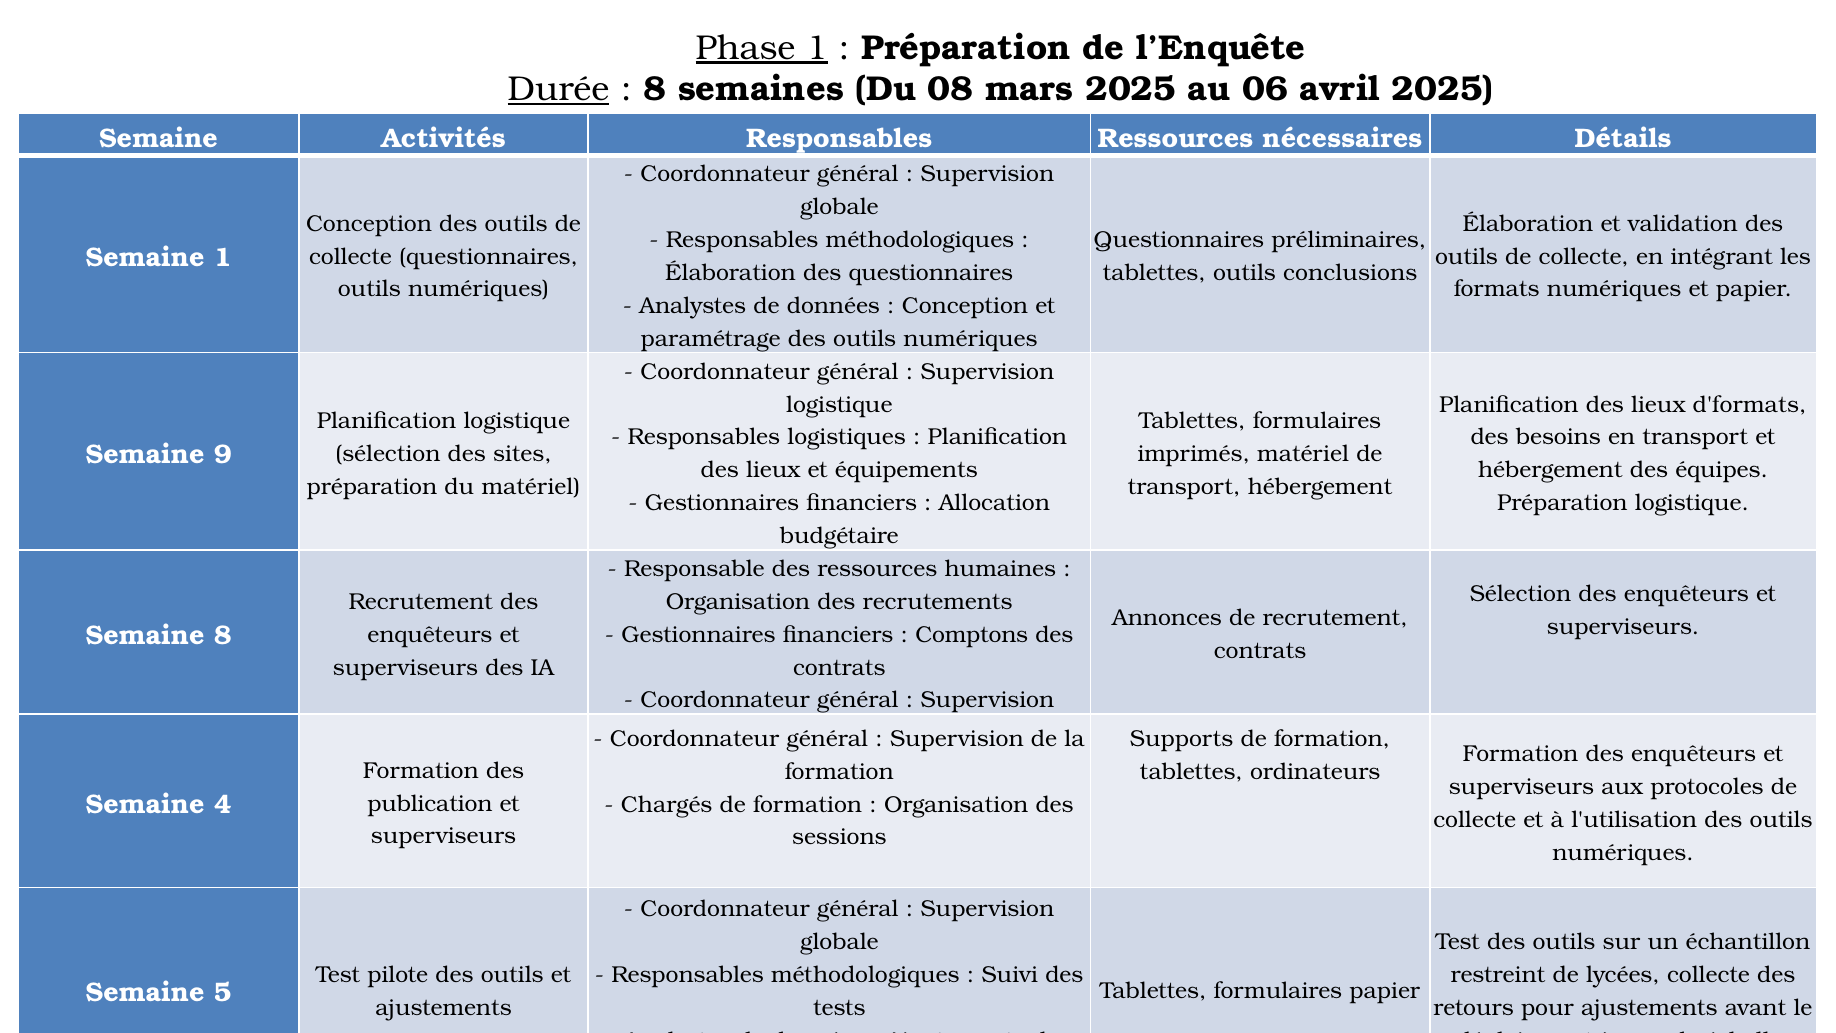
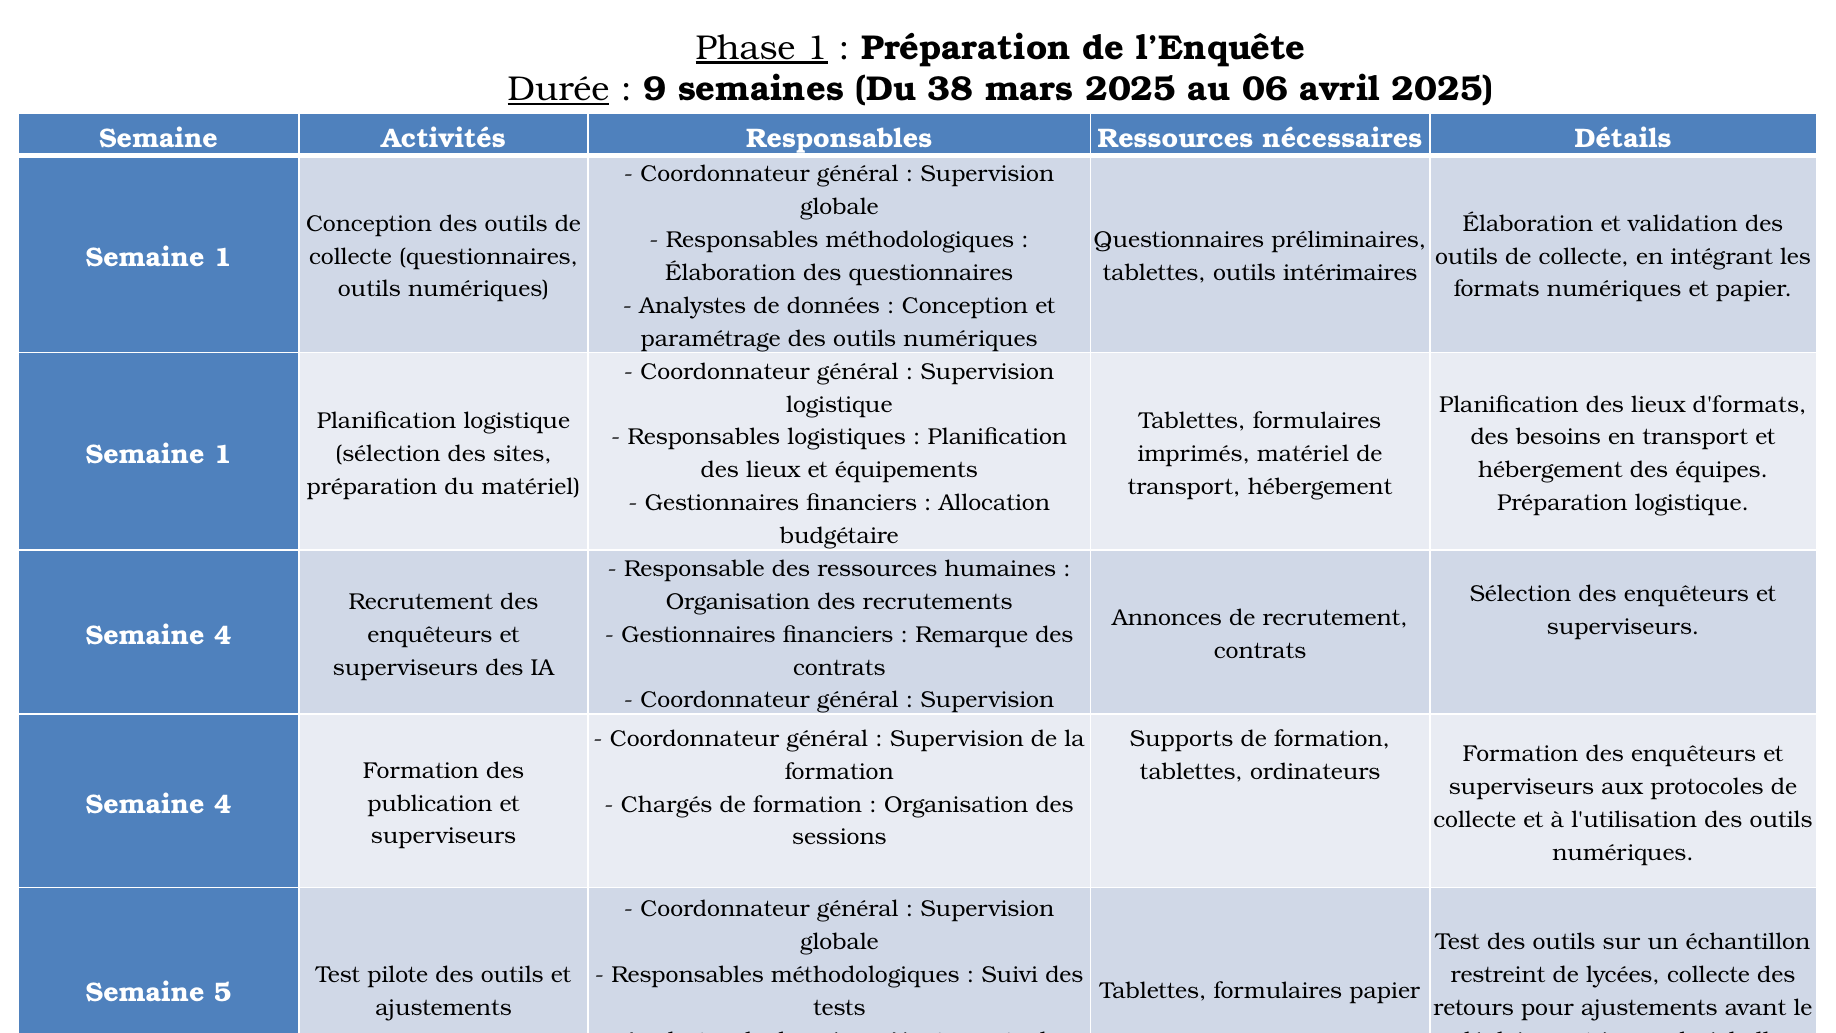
8 at (655, 89): 8 -> 9
08: 08 -> 38
conclusions: conclusions -> intérimaires
9 at (223, 455): 9 -> 1
Comptons: Comptons -> Remarque
8 at (223, 636): 8 -> 4
